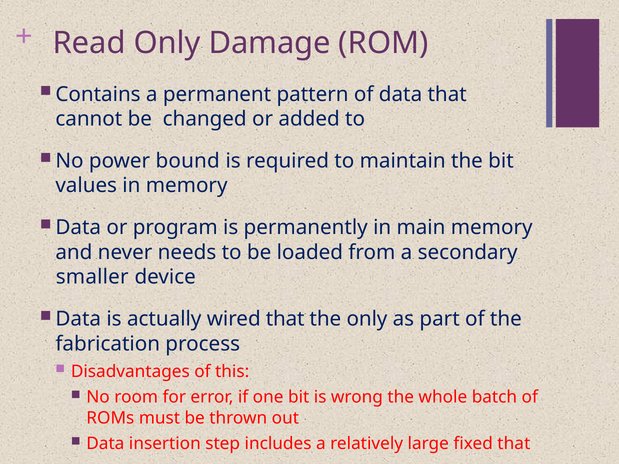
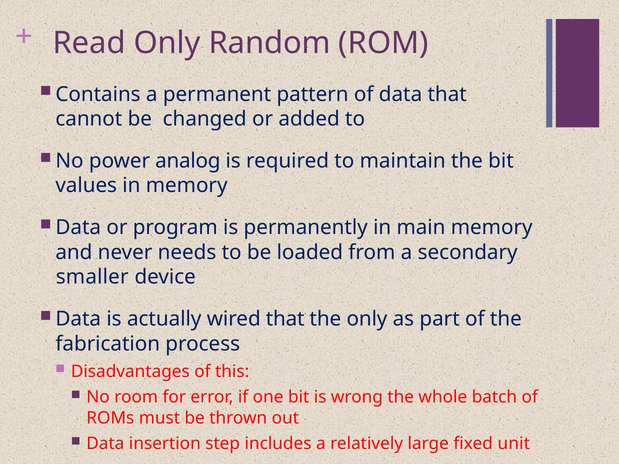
Damage: Damage -> Random
bound: bound -> analog
fixed that: that -> unit
